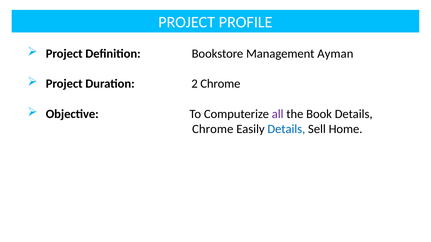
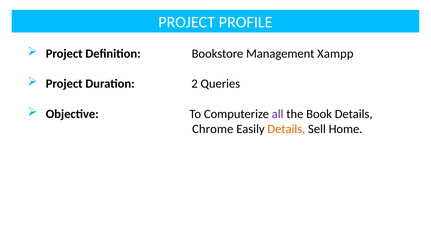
Ayman: Ayman -> Xampp
2 Chrome: Chrome -> Queries
Details at (286, 129) colour: blue -> orange
